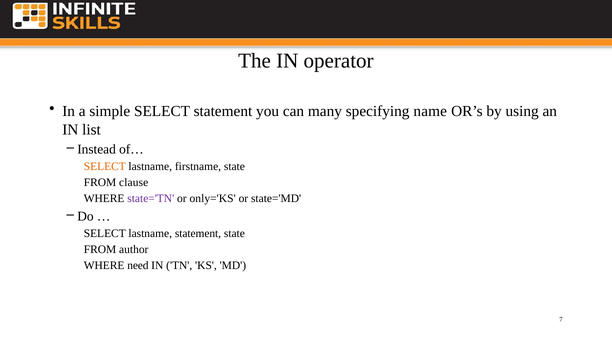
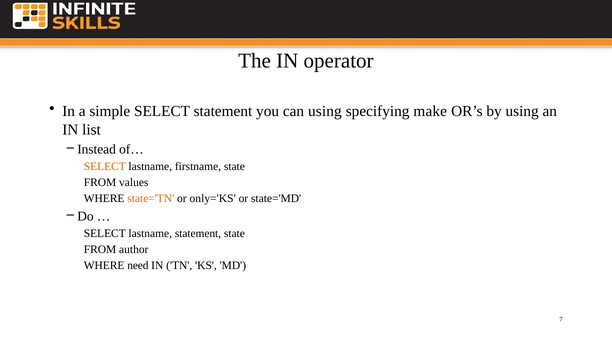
can many: many -> using
name: name -> make
clause: clause -> values
state='TN colour: purple -> orange
